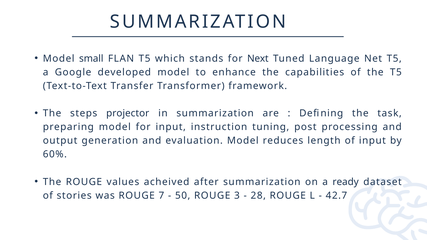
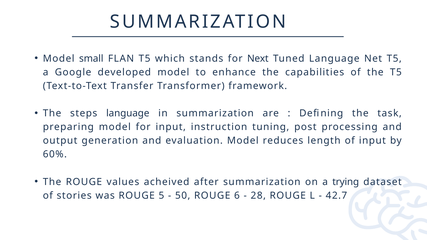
steps projector: projector -> language
ready: ready -> trying
7: 7 -> 5
3: 3 -> 6
